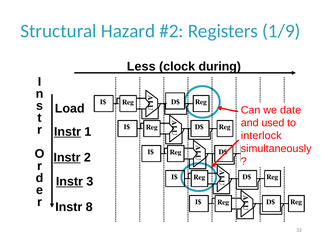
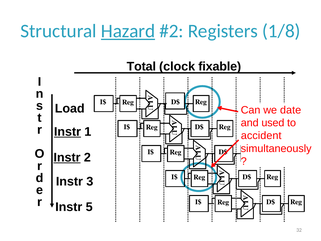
Hazard underline: none -> present
1/9: 1/9 -> 1/8
Less: Less -> Total
during: during -> fixable
interlock: interlock -> accident
Instr at (69, 181) underline: present -> none
8: 8 -> 5
